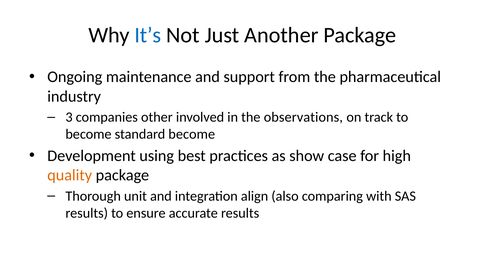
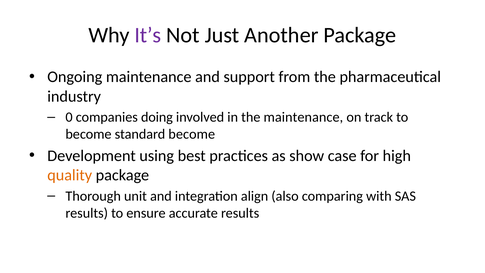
It’s colour: blue -> purple
3: 3 -> 0
other: other -> doing
the observations: observations -> maintenance
